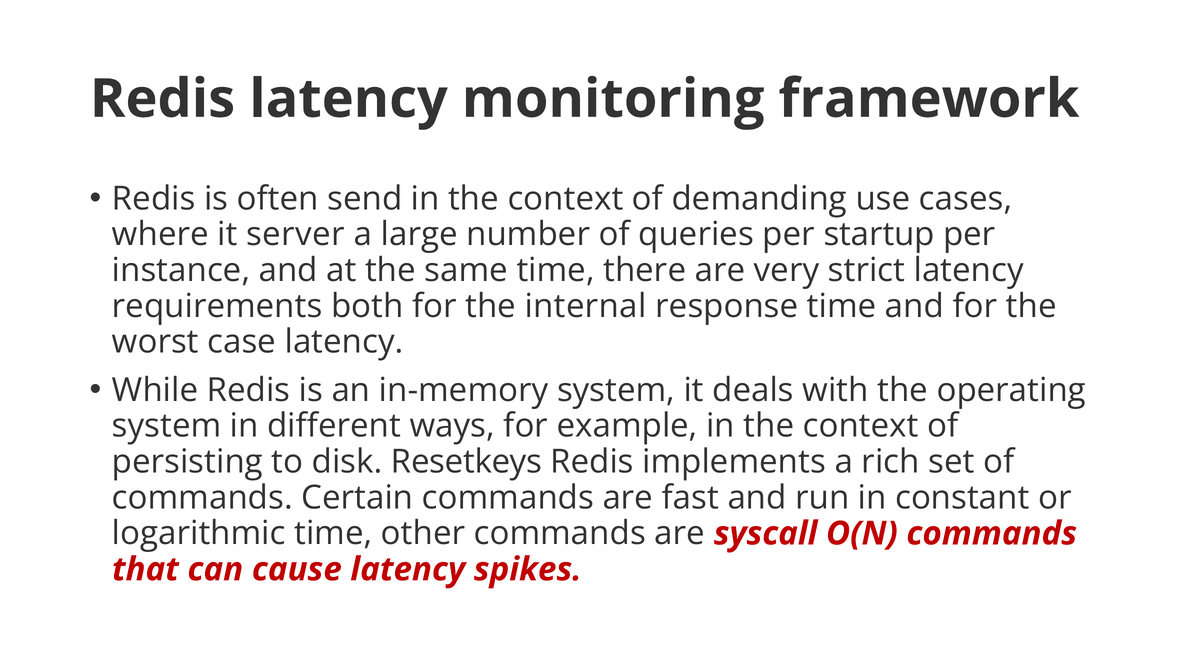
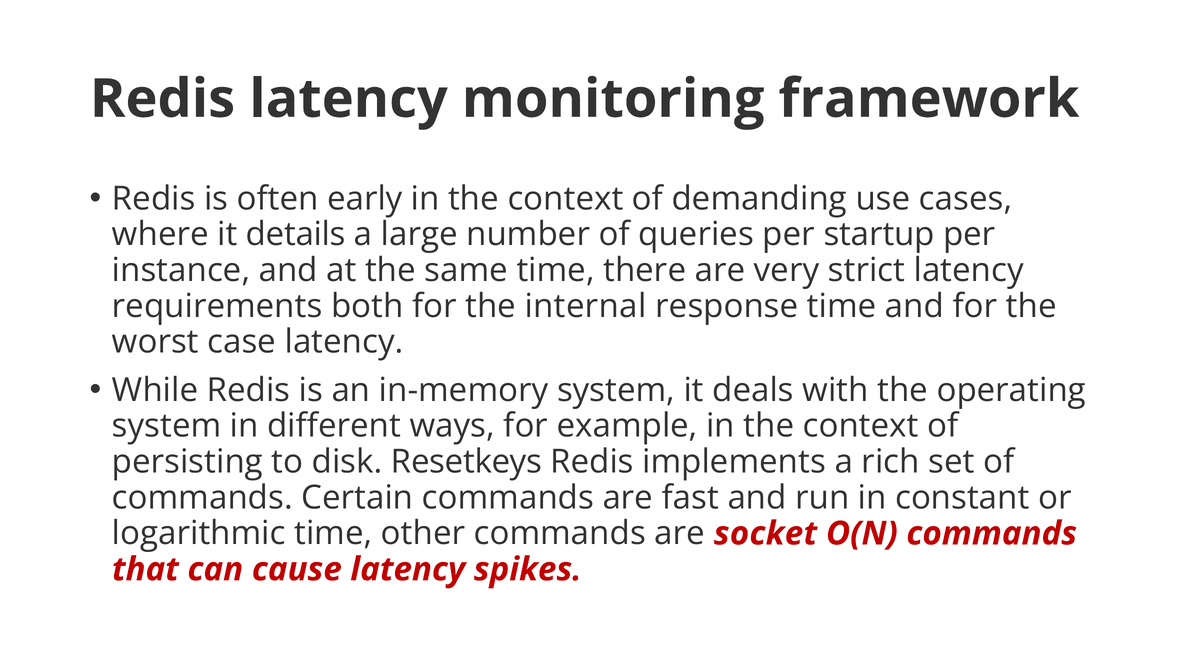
send: send -> early
server: server -> details
syscall: syscall -> socket
